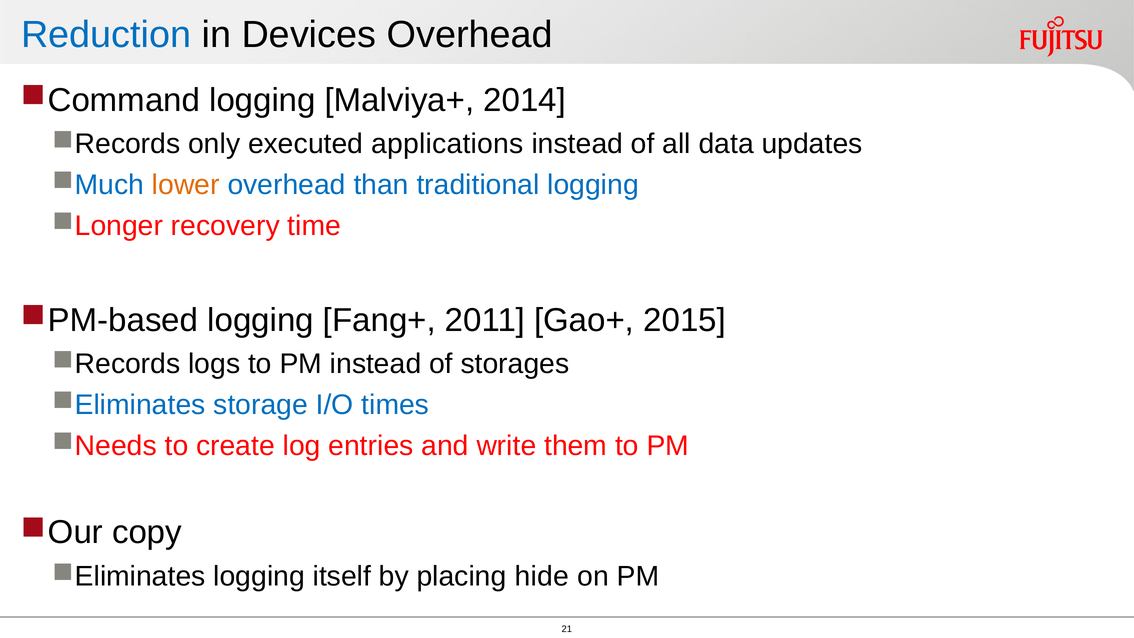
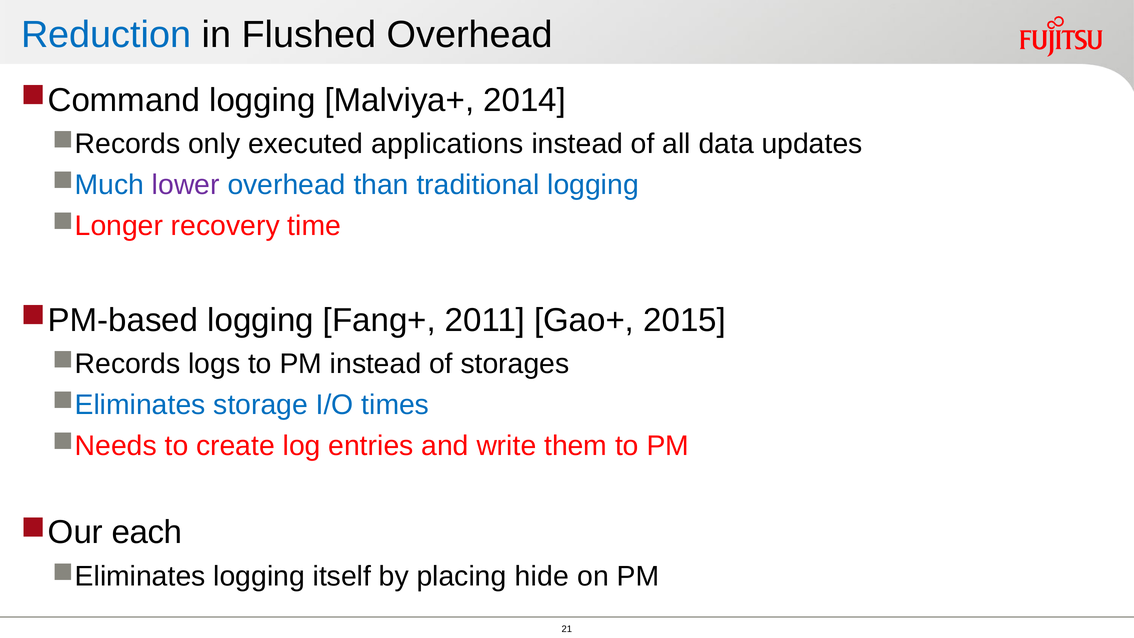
Devices: Devices -> Flushed
lower colour: orange -> purple
copy: copy -> each
